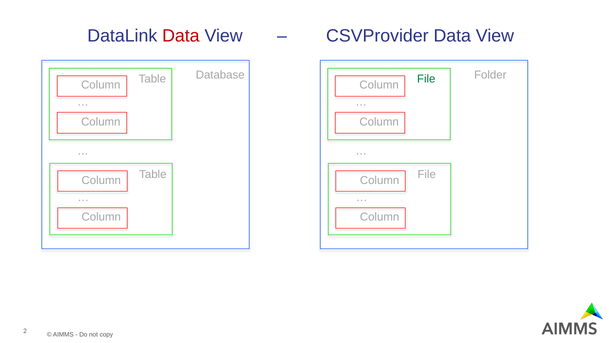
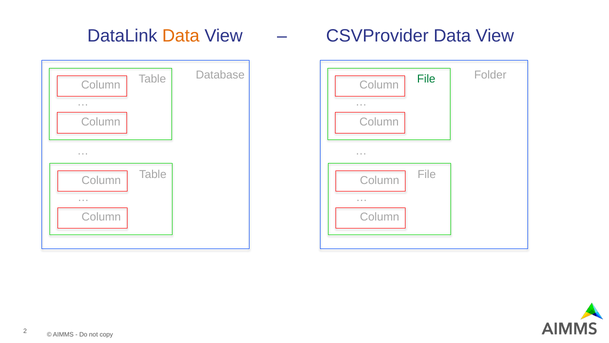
Data at (181, 36) colour: red -> orange
